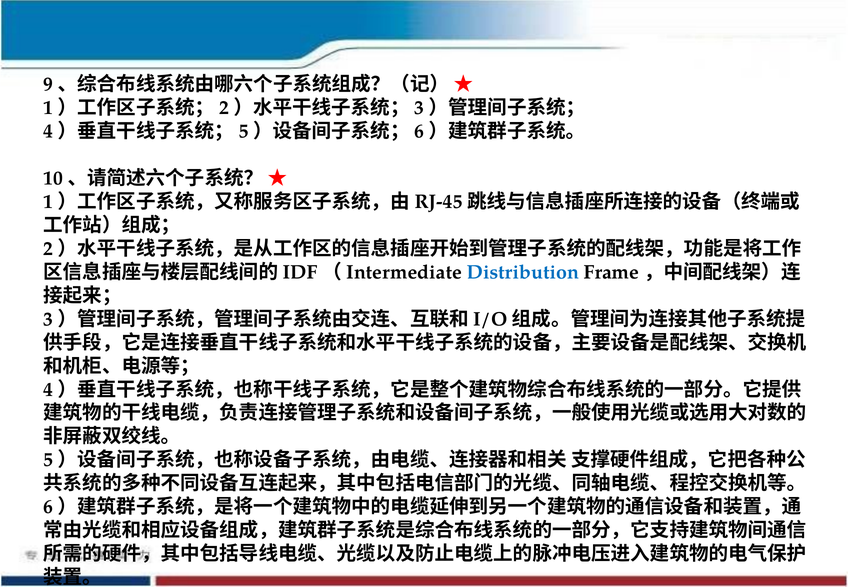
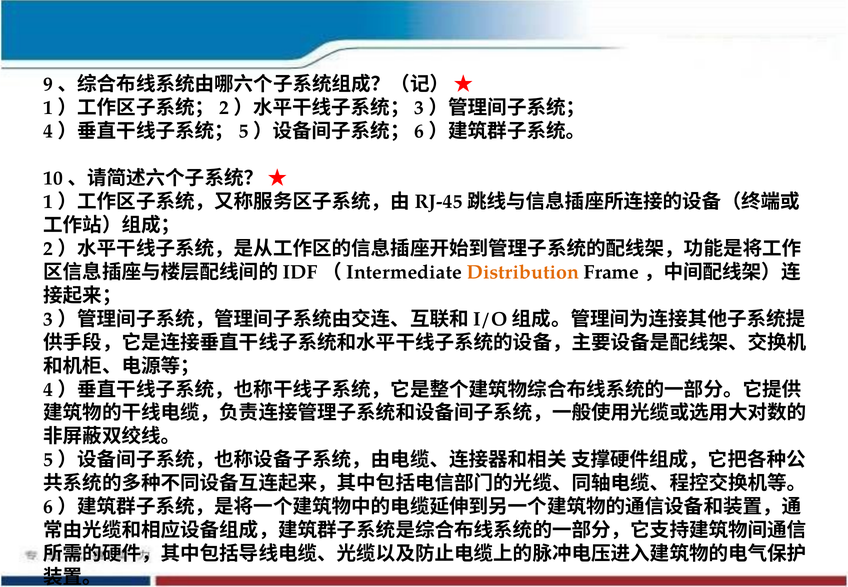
Distribution colour: blue -> orange
